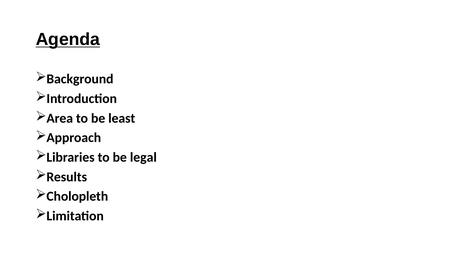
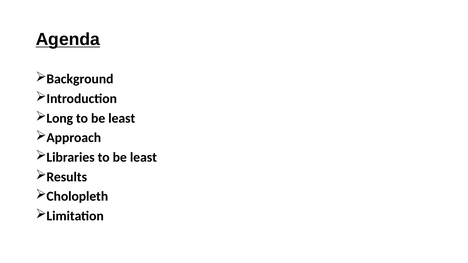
Area: Area -> Long
Libraries to be legal: legal -> least
